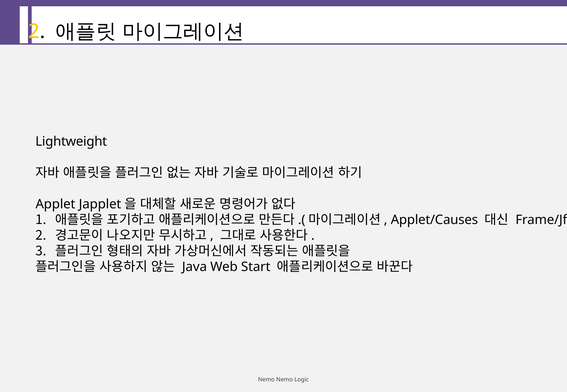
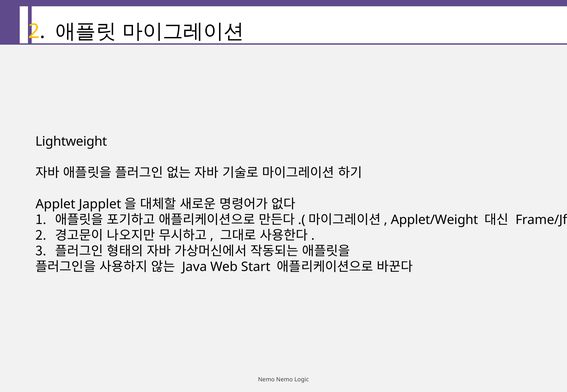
Applet/Causes: Applet/Causes -> Applet/Weight
